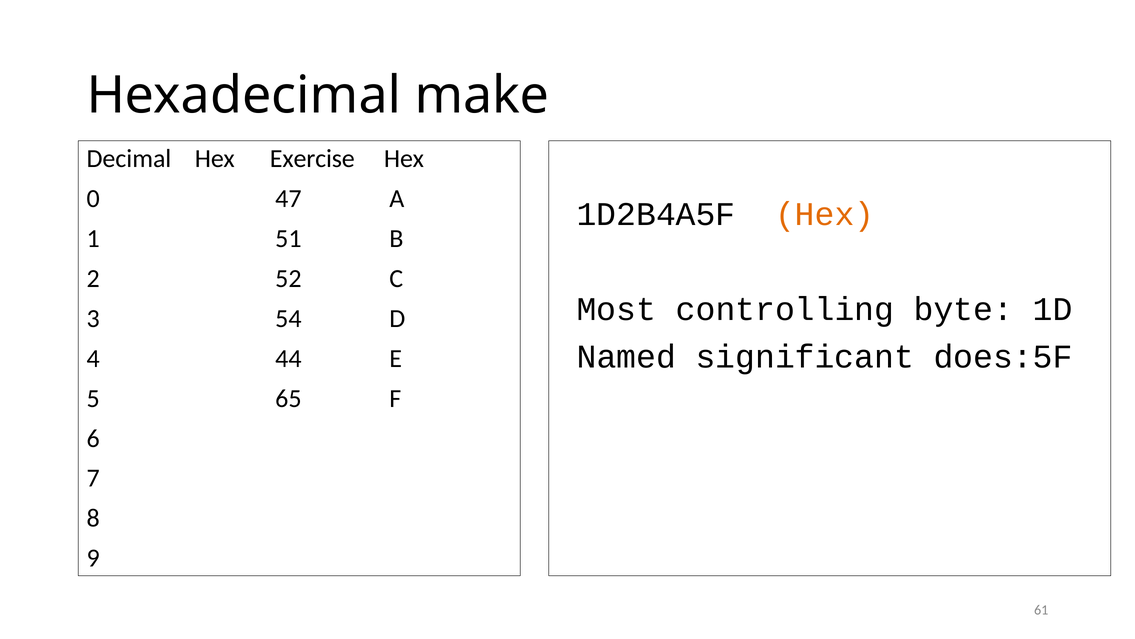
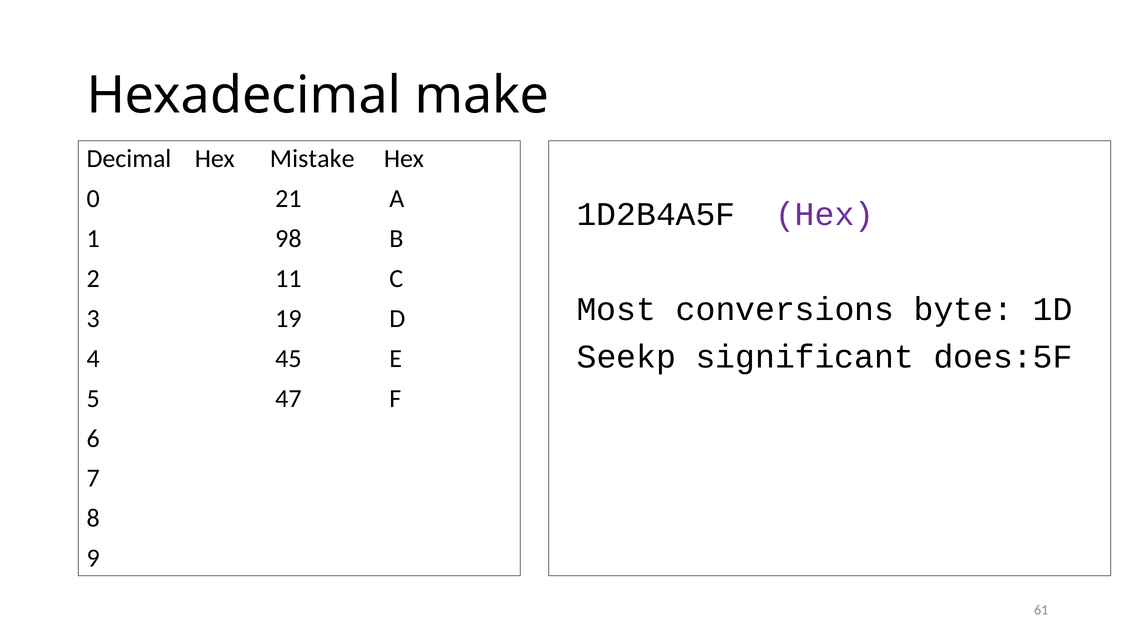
Exercise: Exercise -> Mistake
47: 47 -> 21
Hex at (825, 214) colour: orange -> purple
51: 51 -> 98
52: 52 -> 11
controlling: controlling -> conversions
54: 54 -> 19
Named: Named -> Seekp
44: 44 -> 45
65: 65 -> 47
